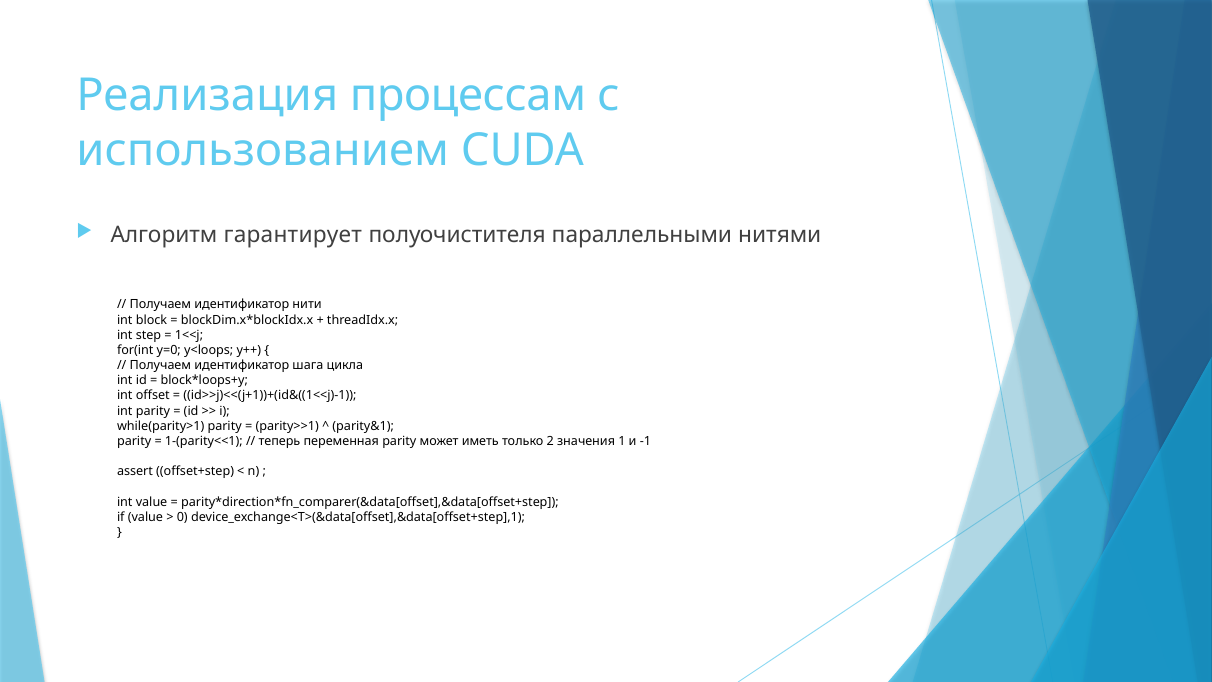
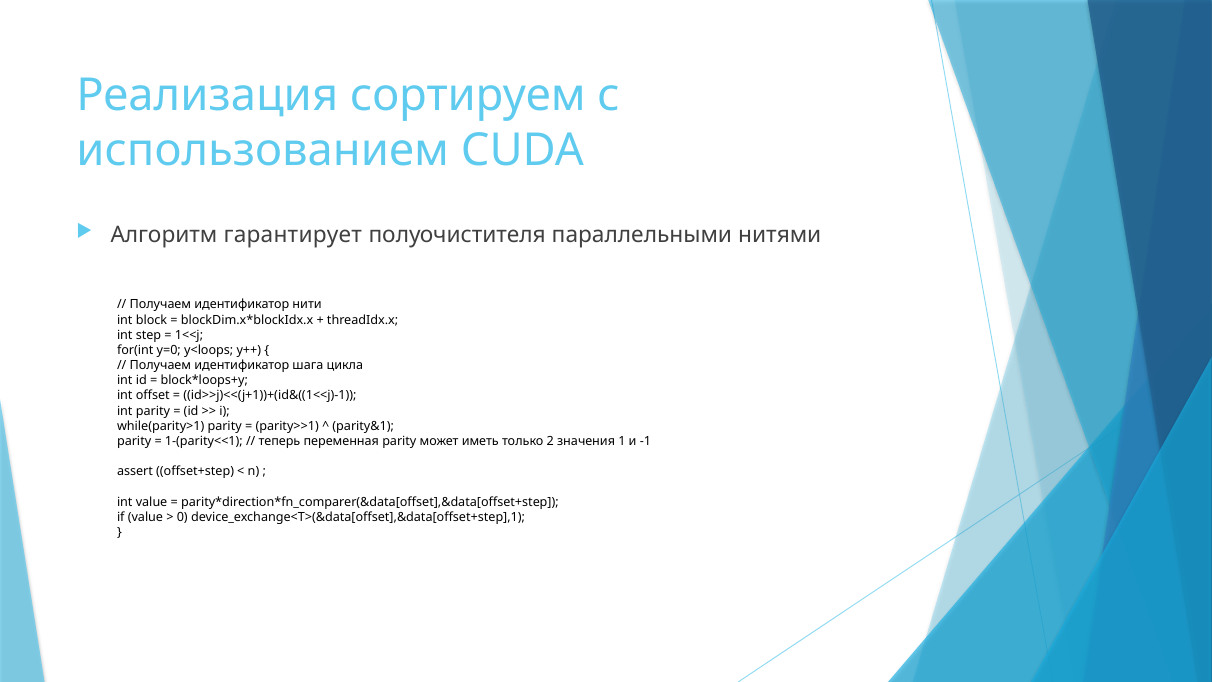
процессам: процессам -> сортируем
